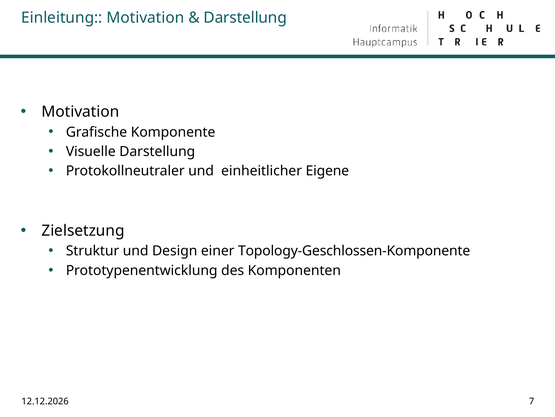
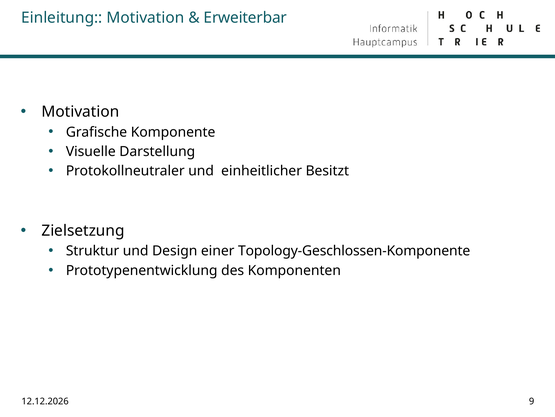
Darstellung at (245, 18): Darstellung -> Erweiterbar
Eigene: Eigene -> Besitzt
7: 7 -> 9
